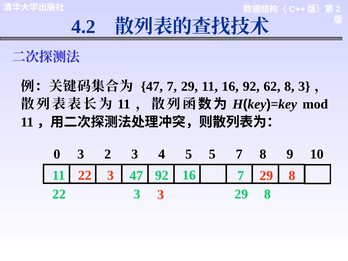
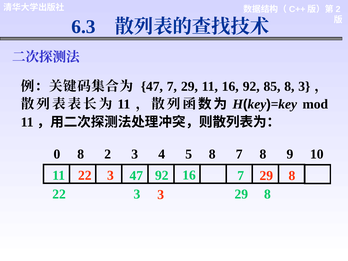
4.2: 4.2 -> 6.3
62: 62 -> 85
0 3: 3 -> 8
5 5: 5 -> 8
